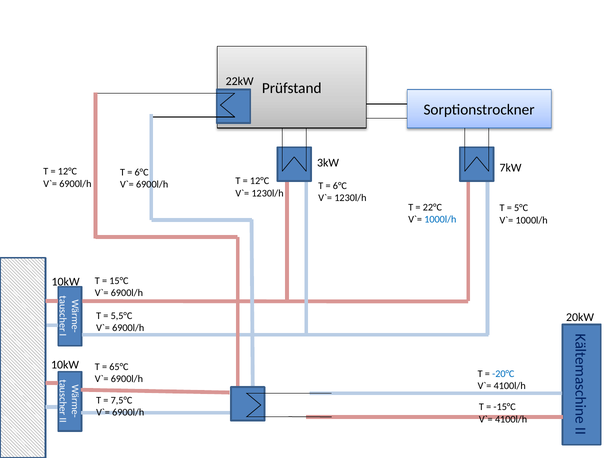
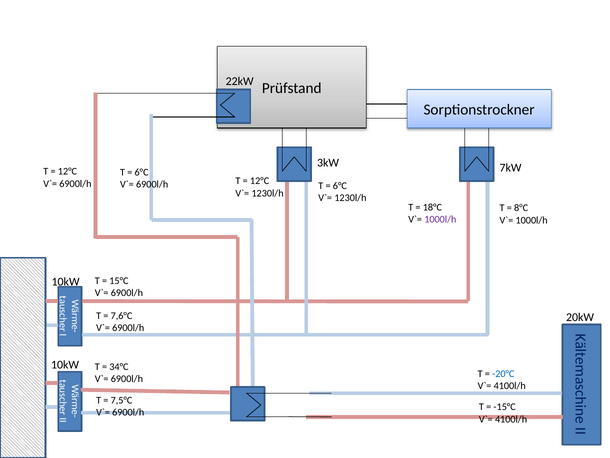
22°C: 22°C -> 18°C
5°C: 5°C -> 8°C
1000l/h at (440, 219) colour: blue -> purple
5,5°C: 5,5°C -> 7,6°C
65°C: 65°C -> 34°C
